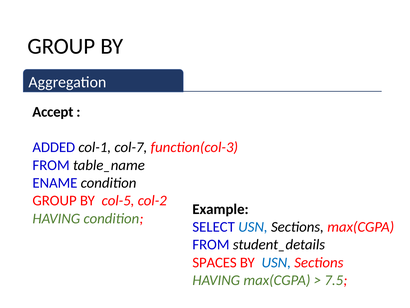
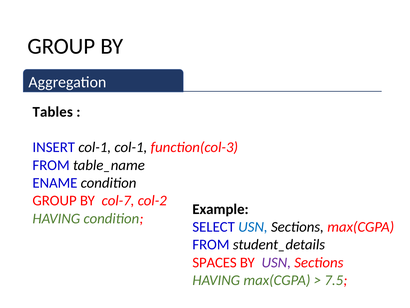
Accept: Accept -> Tables
ADDED: ADDED -> INSERT
col-1 col-7: col-7 -> col-1
col-5: col-5 -> col-7
USN at (276, 262) colour: blue -> purple
